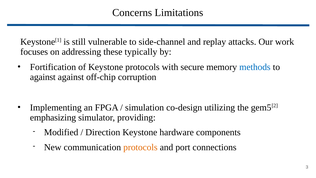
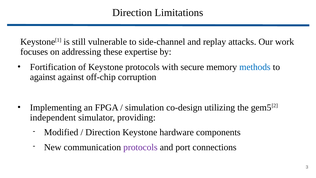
Concerns at (132, 13): Concerns -> Direction
typically: typically -> expertise
emphasizing: emphasizing -> independent
protocols at (140, 147) colour: orange -> purple
